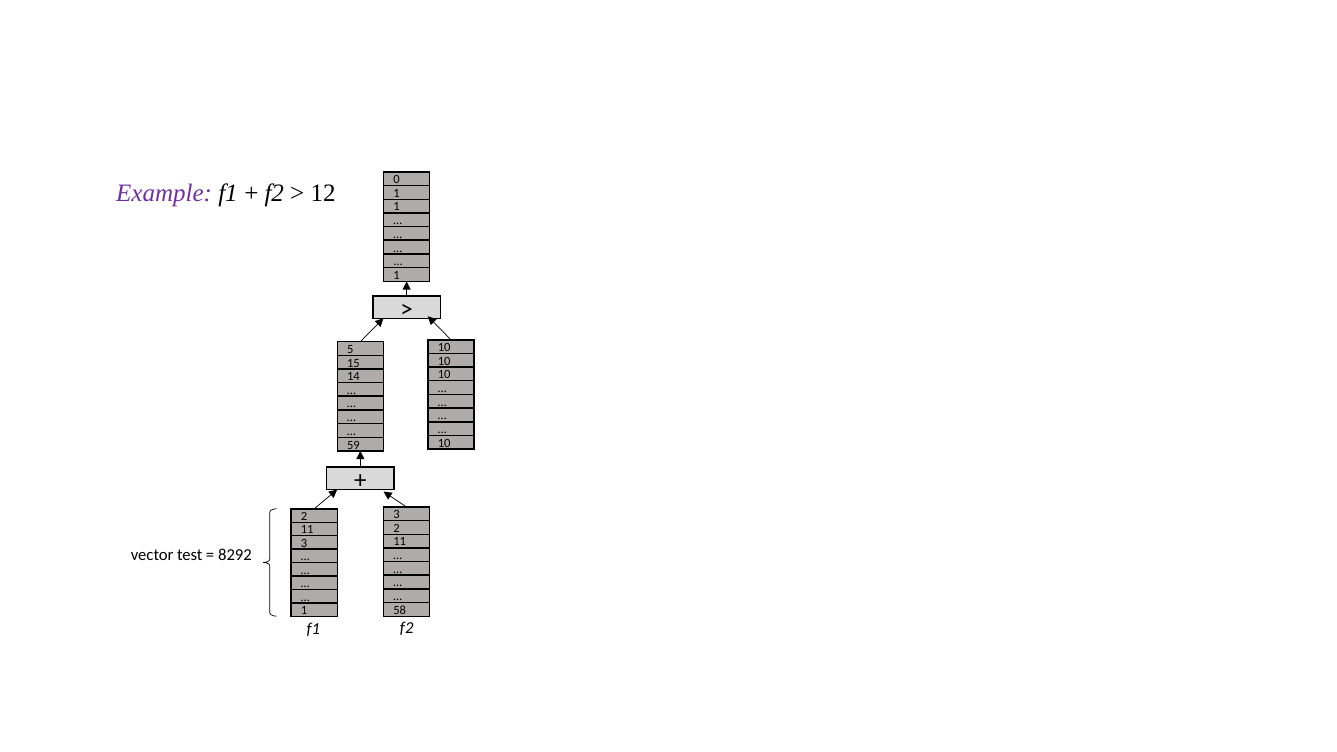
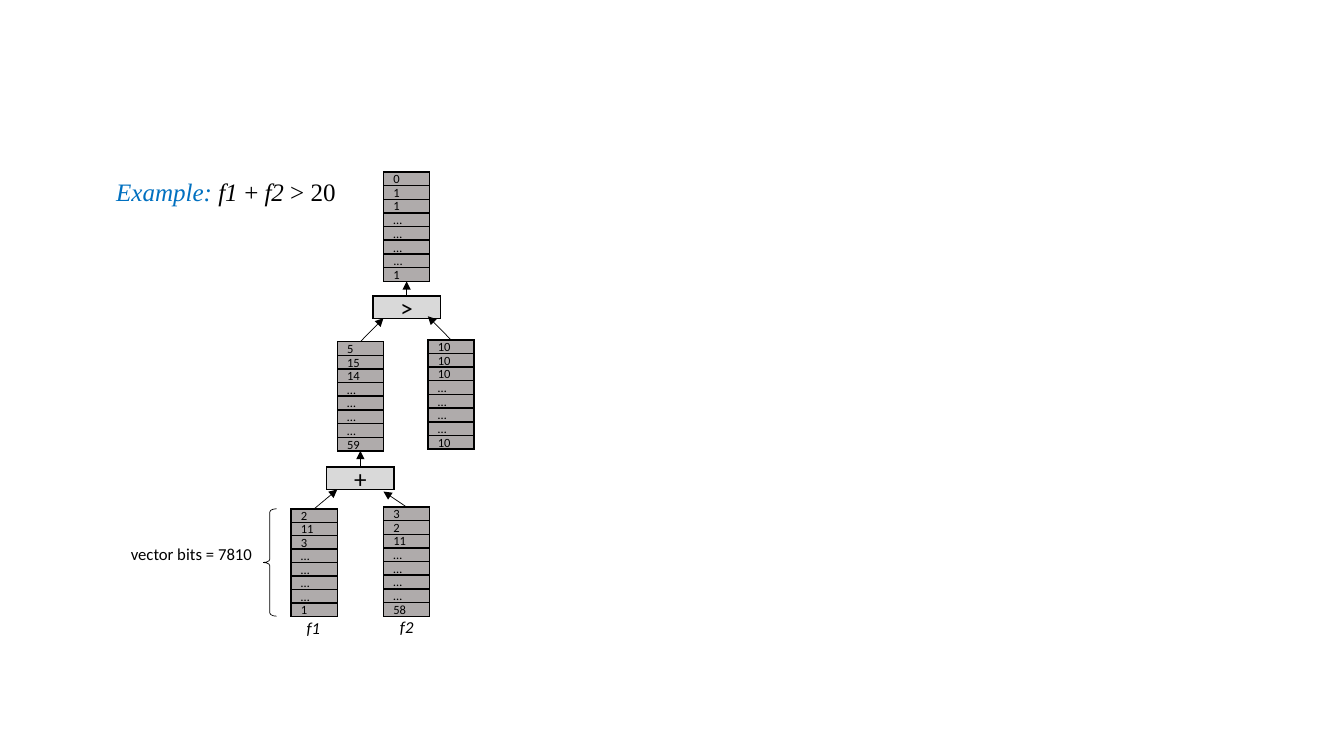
Example colour: purple -> blue
12: 12 -> 20
test: test -> bits
8292: 8292 -> 7810
